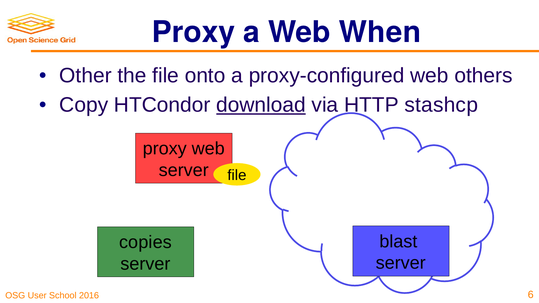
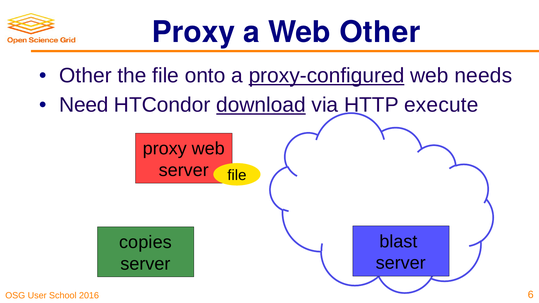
Web When: When -> Other
proxy-configured underline: none -> present
others: others -> needs
Copy: Copy -> Need
stashcp: stashcp -> execute
